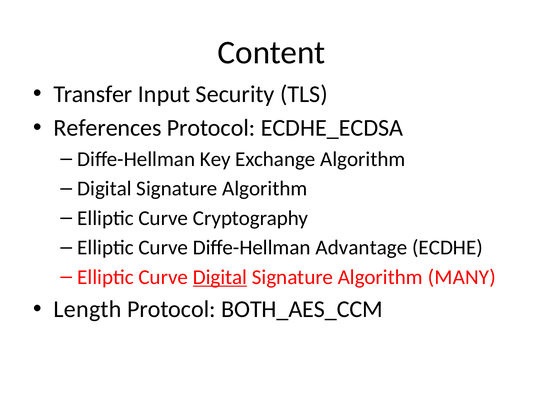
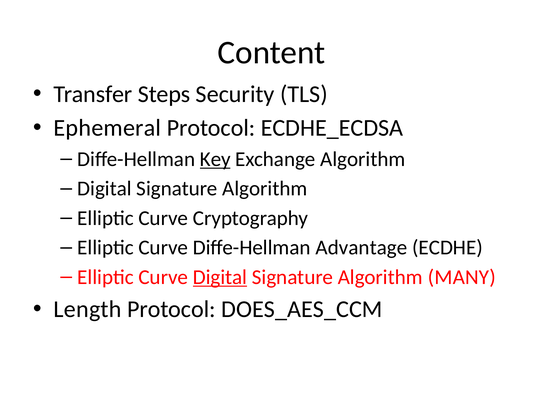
Input: Input -> Steps
References: References -> Ephemeral
Key underline: none -> present
BOTH_AES_CCM: BOTH_AES_CCM -> DOES_AES_CCM
